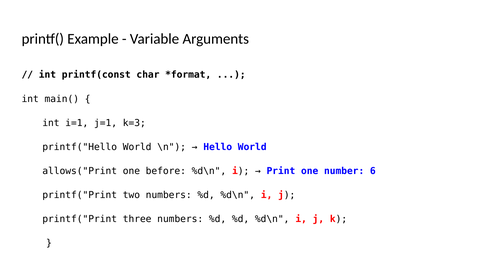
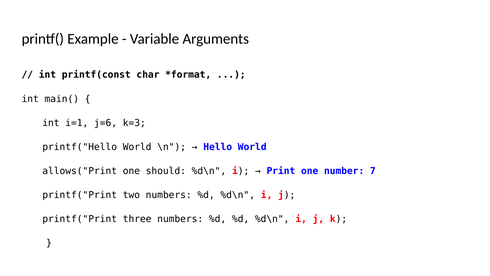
j=1: j=1 -> j=6
before: before -> should
6: 6 -> 7
